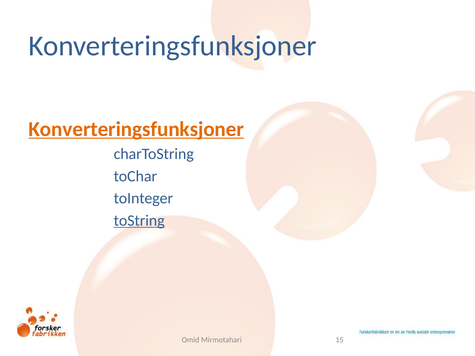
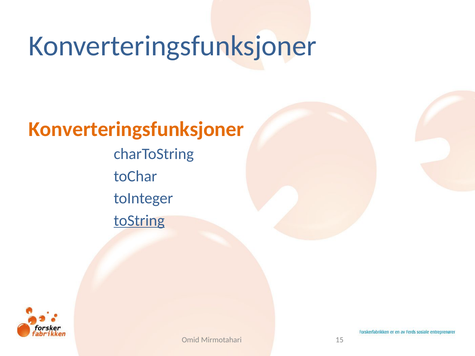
Konverteringsfunksjoner at (136, 129) underline: present -> none
